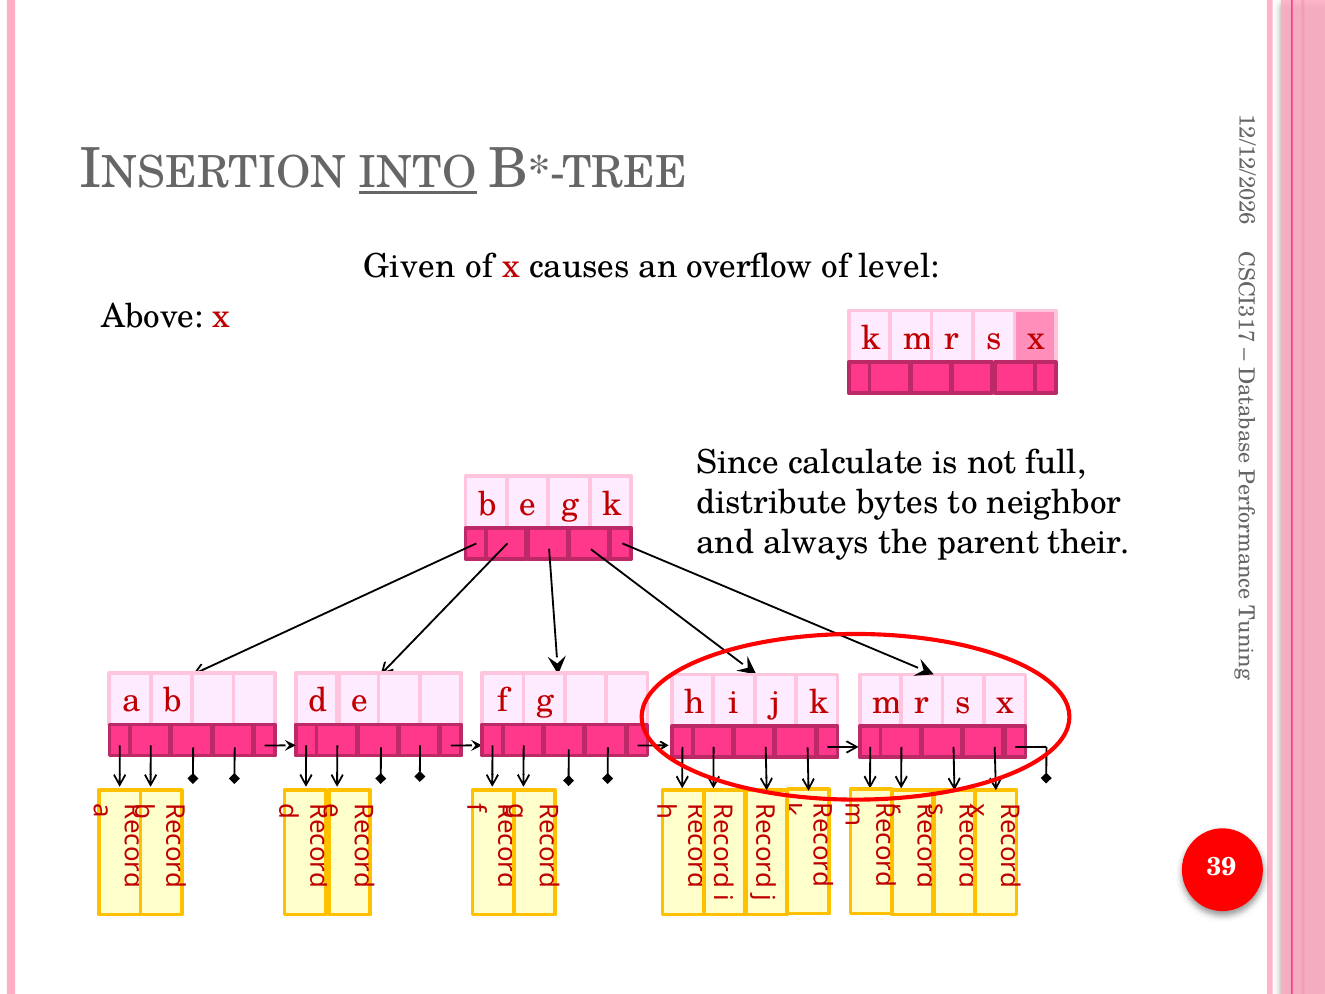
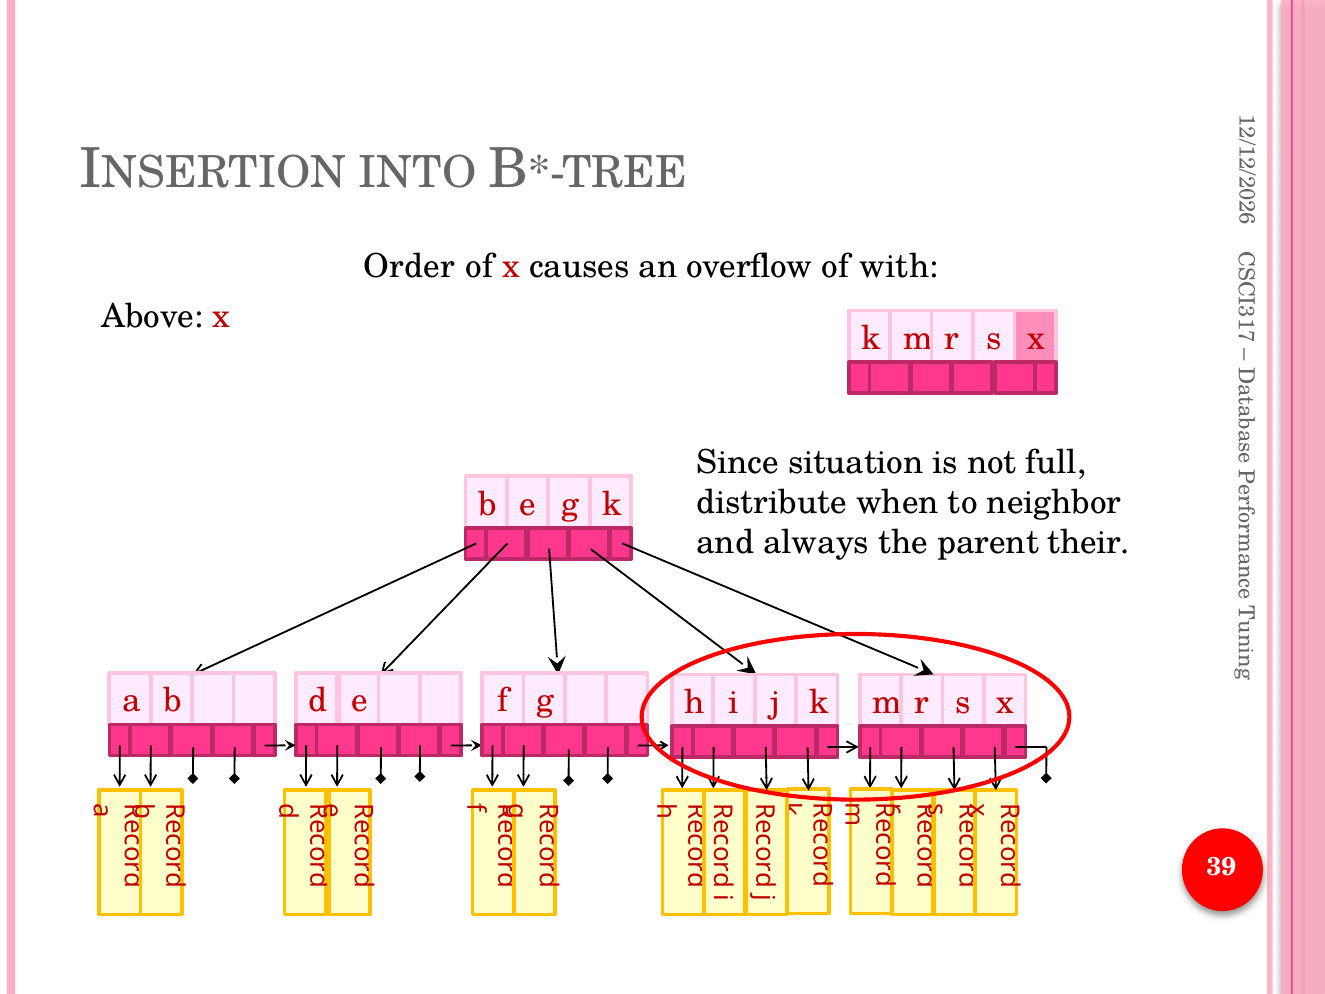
INTO underline: present -> none
Given: Given -> Order
level: level -> with
calculate: calculate -> situation
bytes: bytes -> when
